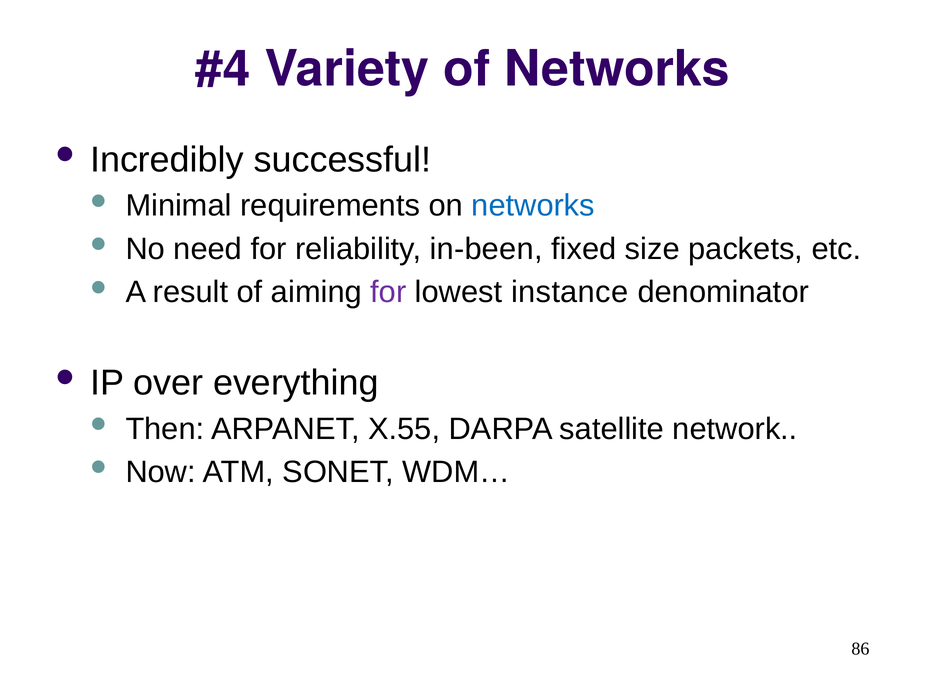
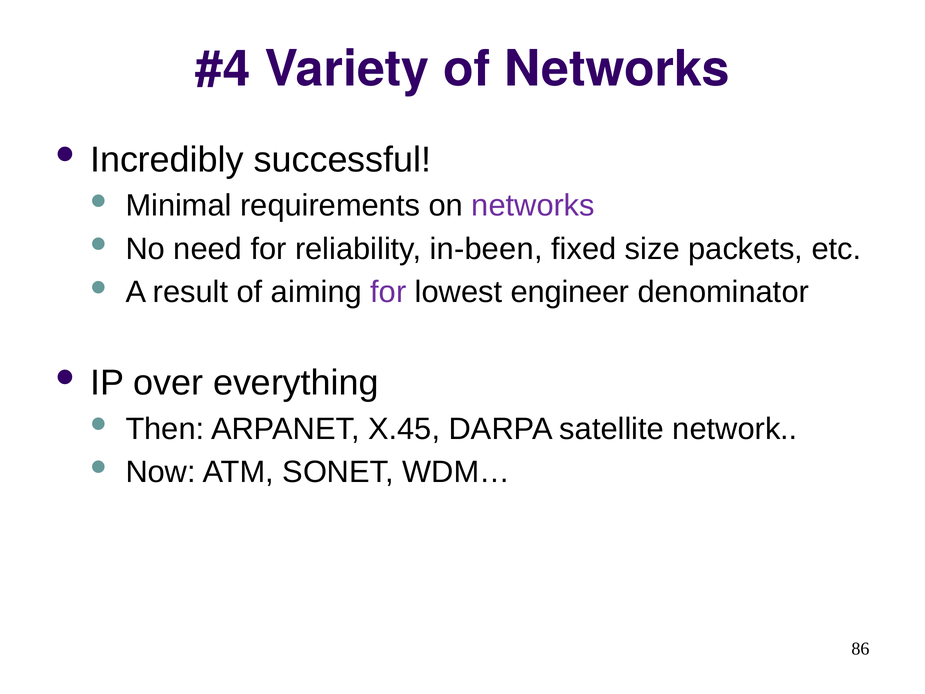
networks at (533, 206) colour: blue -> purple
instance: instance -> engineer
X.55: X.55 -> X.45
